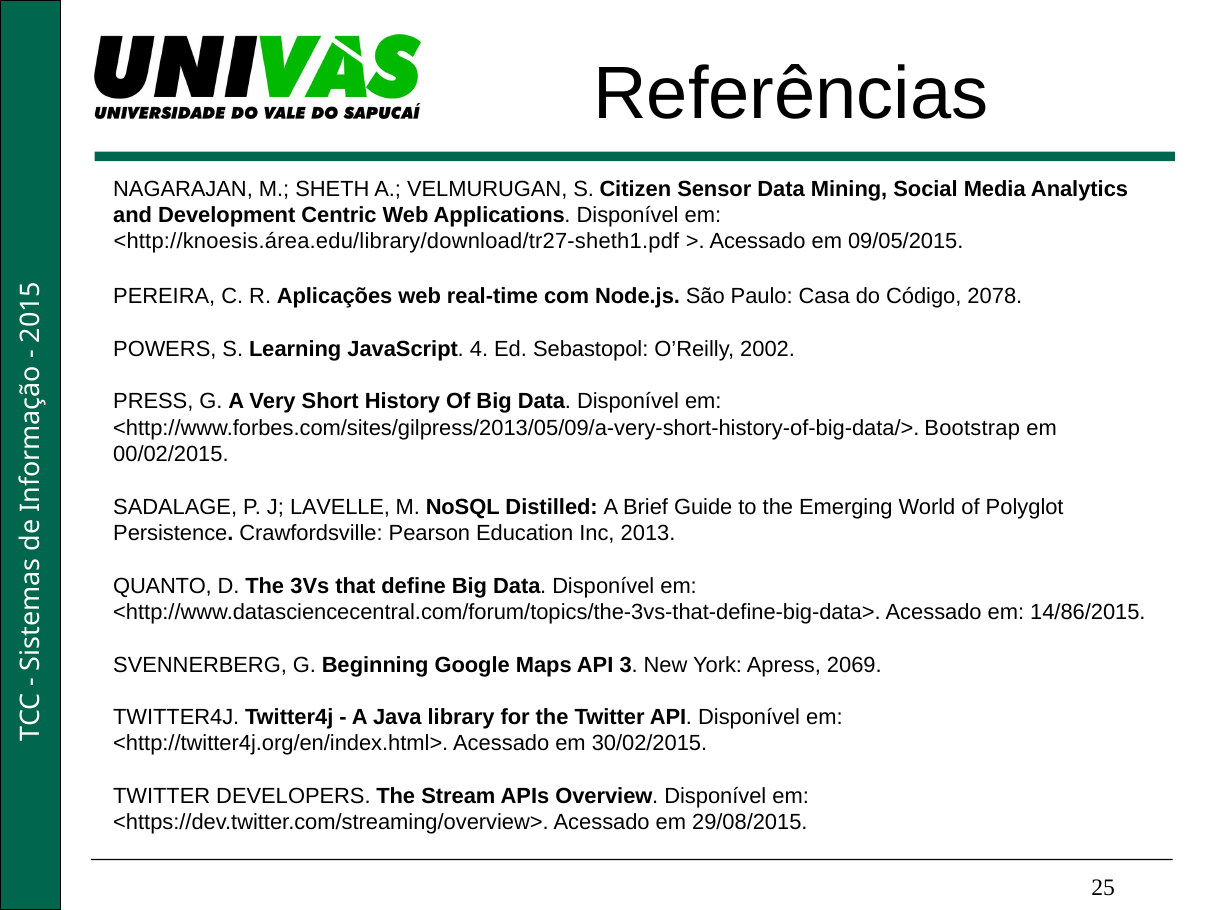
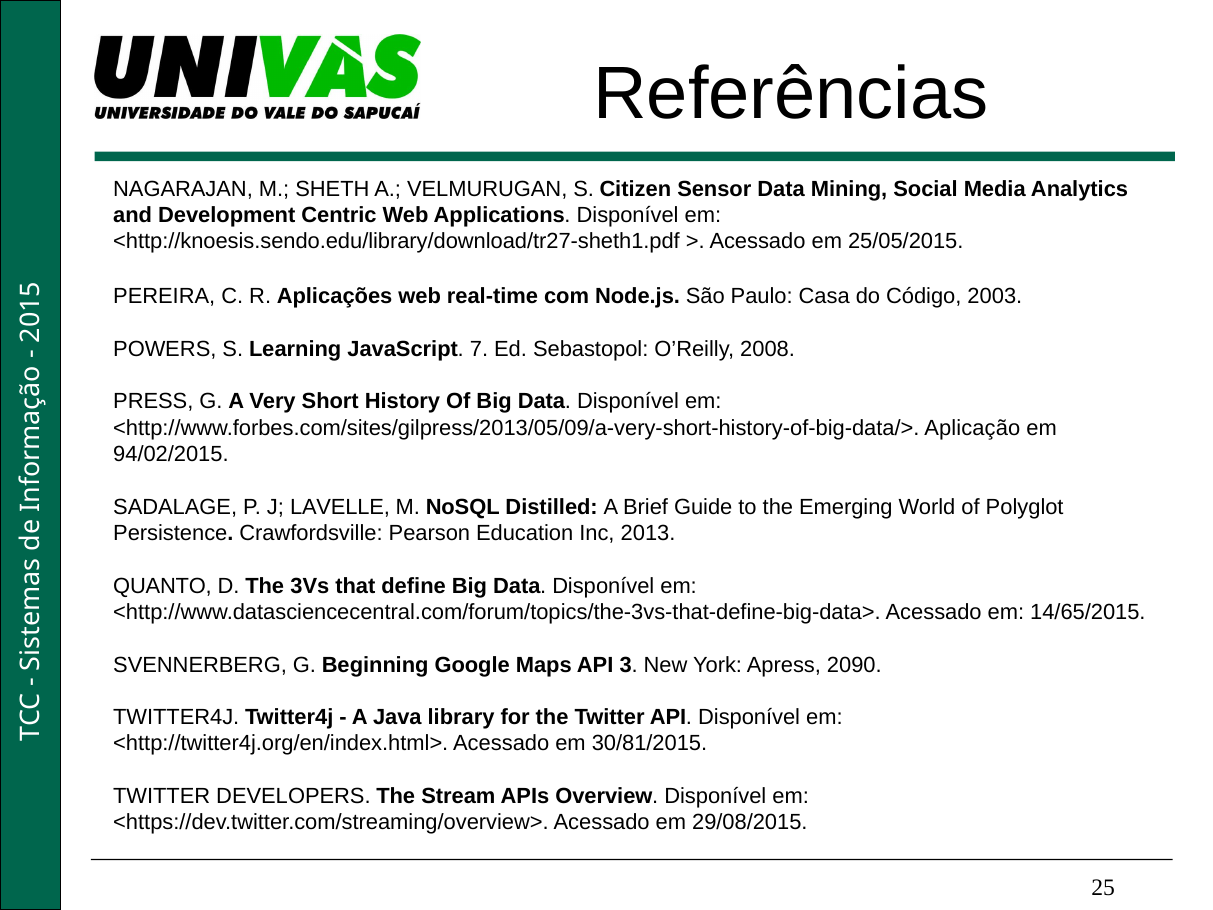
<http://knoesis.área.edu/library/download/tr27-sheth1.pdf: <http://knoesis.área.edu/library/download/tr27-sheth1.pdf -> <http://knoesis.sendo.edu/library/download/tr27-sheth1.pdf
09/05/2015: 09/05/2015 -> 25/05/2015
2078: 2078 -> 2003
4: 4 -> 7
2002: 2002 -> 2008
Bootstrap: Bootstrap -> Aplicação
00/02/2015: 00/02/2015 -> 94/02/2015
14/86/2015: 14/86/2015 -> 14/65/2015
2069: 2069 -> 2090
30/02/2015: 30/02/2015 -> 30/81/2015
